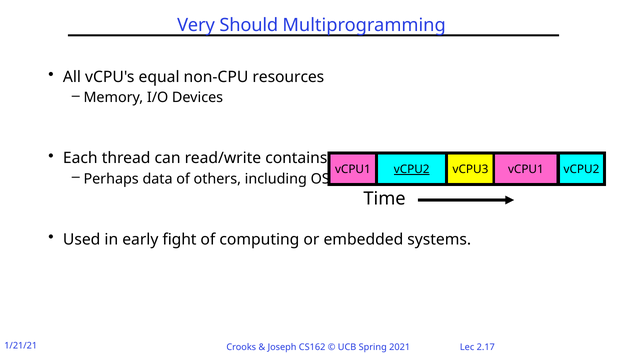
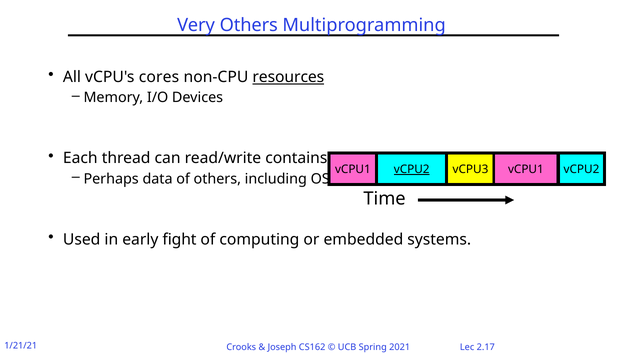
Very Should: Should -> Others
equal: equal -> cores
resources underline: none -> present
